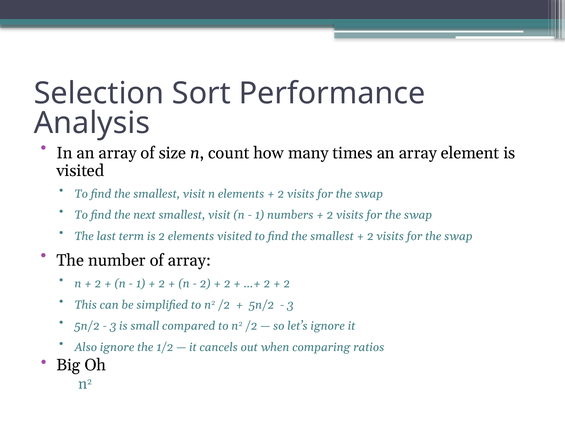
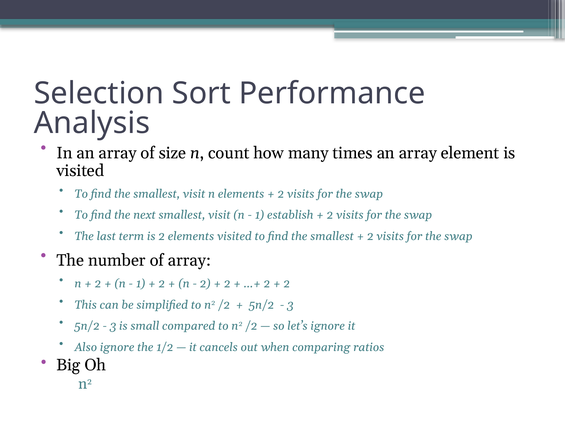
numbers: numbers -> establish
